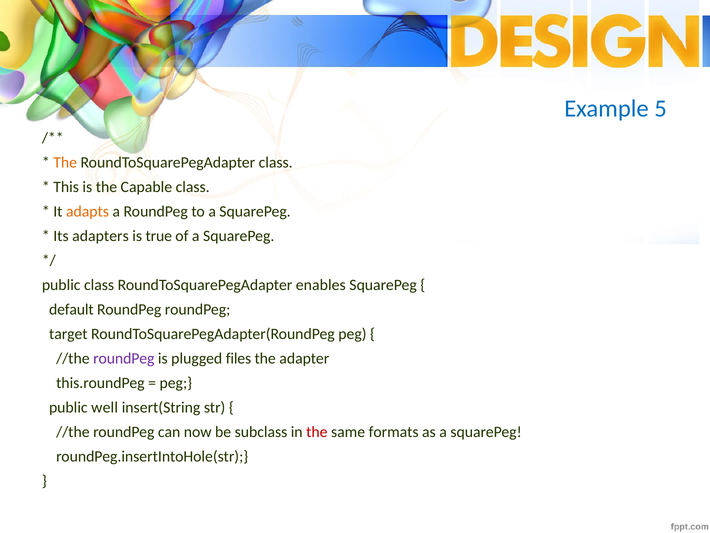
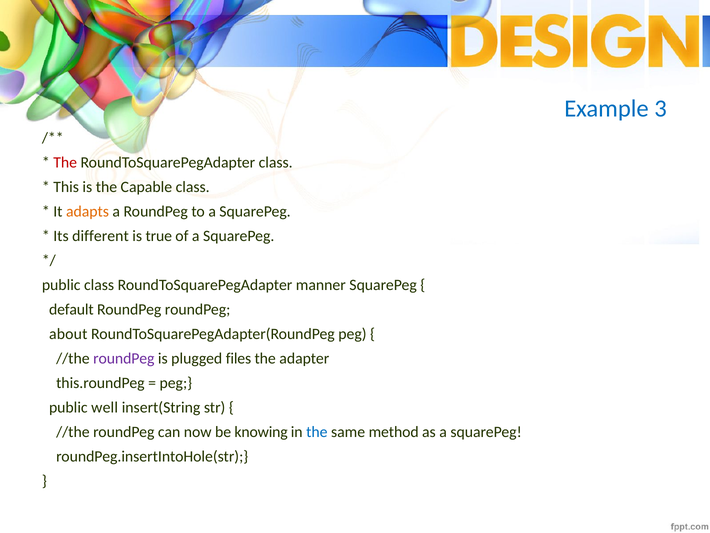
5: 5 -> 3
The at (65, 163) colour: orange -> red
adapters: adapters -> different
enables: enables -> manner
target: target -> about
subclass: subclass -> knowing
the at (317, 432) colour: red -> blue
formats: formats -> method
